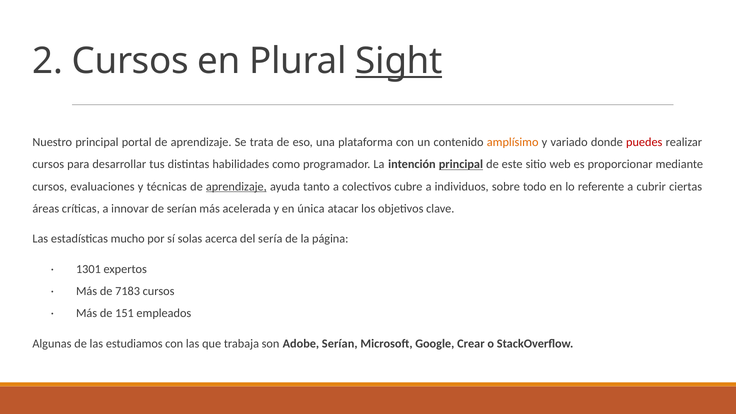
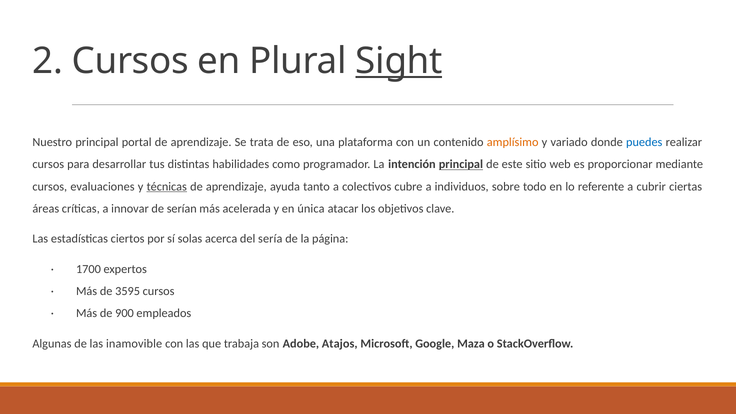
puedes colour: red -> blue
técnicas underline: none -> present
aprendizaje at (236, 187) underline: present -> none
mucho: mucho -> ciertos
1301: 1301 -> 1700
7183: 7183 -> 3595
151: 151 -> 900
estudiamos: estudiamos -> inamovible
Adobe Serían: Serían -> Atajos
Crear: Crear -> Maza
